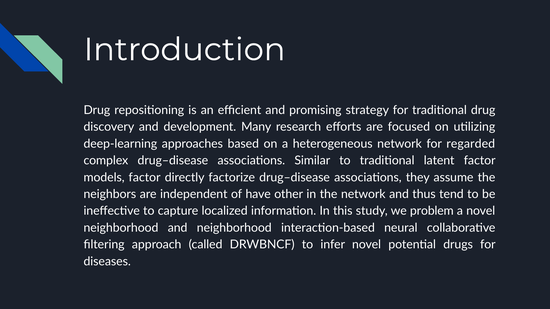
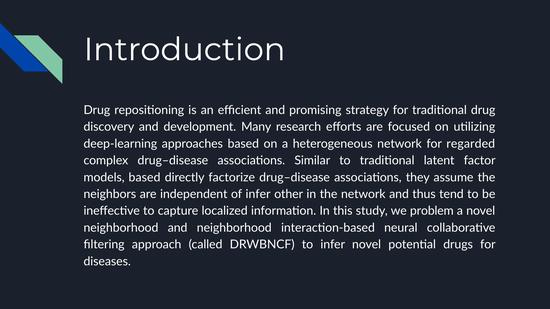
models factor: factor -> based
of have: have -> infer
